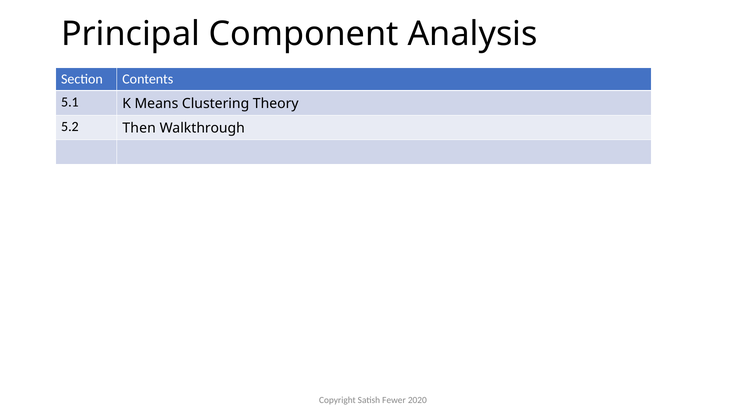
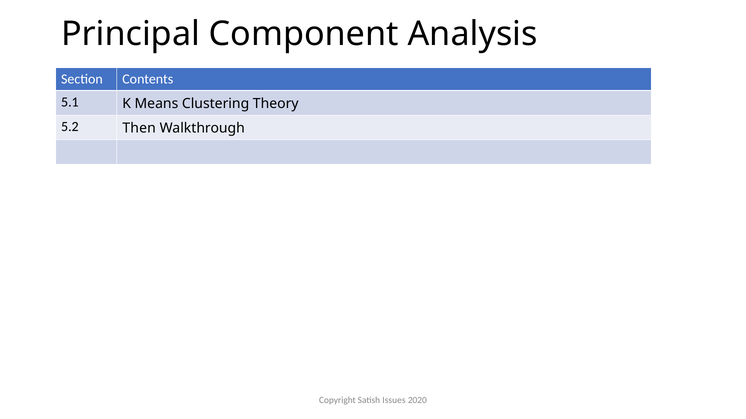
Fewer: Fewer -> Issues
